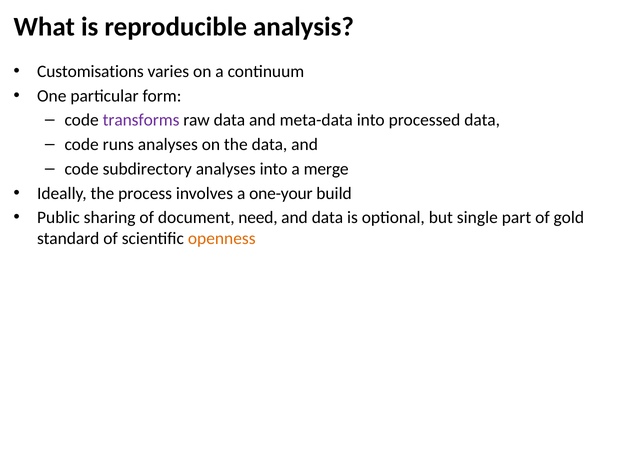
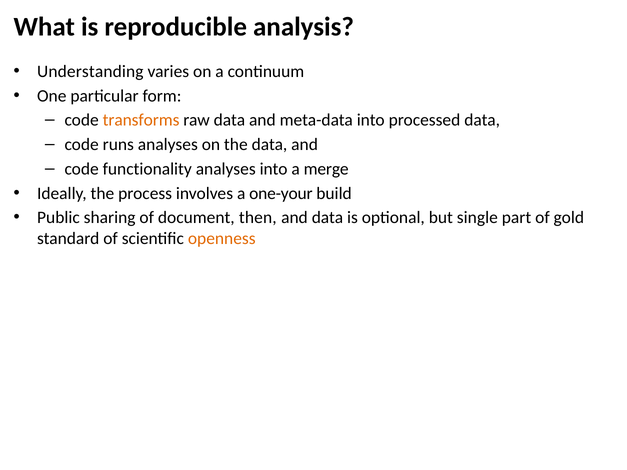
Customisations: Customisations -> Understanding
transforms colour: purple -> orange
subdirectory: subdirectory -> functionality
need: need -> then
